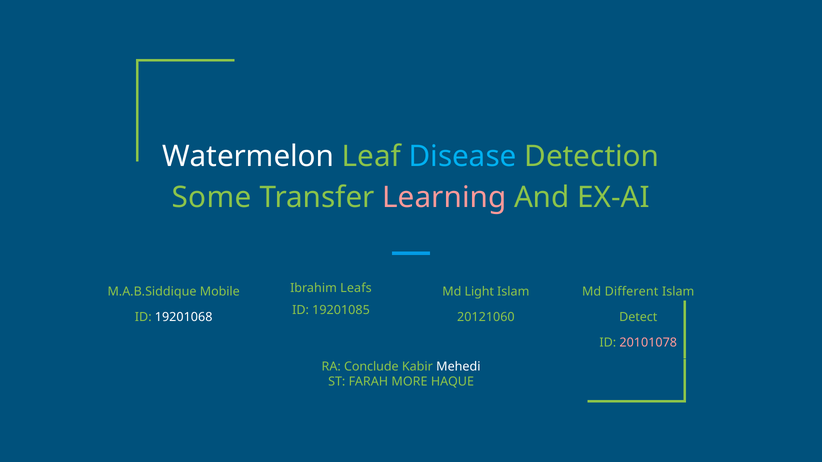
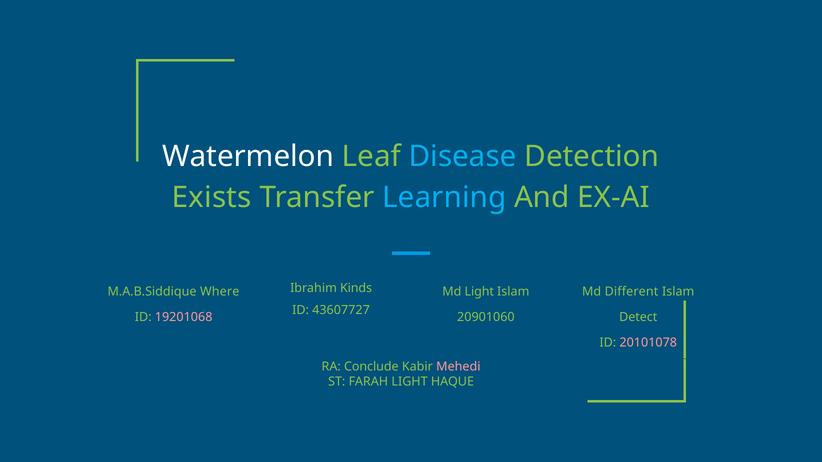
Some: Some -> Exists
Learning colour: pink -> light blue
Leafs: Leafs -> Kinds
Mobile: Mobile -> Where
19201085: 19201085 -> 43607727
19201068 colour: white -> pink
20121060: 20121060 -> 20901060
Mehedi colour: white -> pink
FARAH MORE: MORE -> LIGHT
